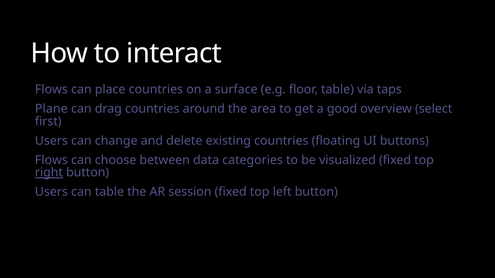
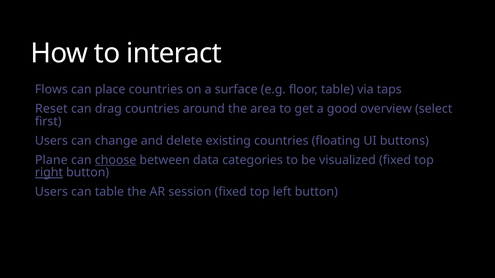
Plane: Plane -> Reset
Flows at (51, 160): Flows -> Plane
choose underline: none -> present
